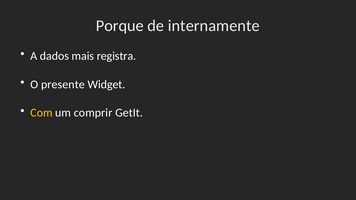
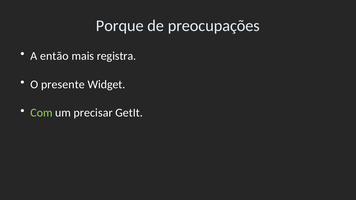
internamente: internamente -> preocupações
dados: dados -> então
Com colour: yellow -> light green
comprir: comprir -> precisar
